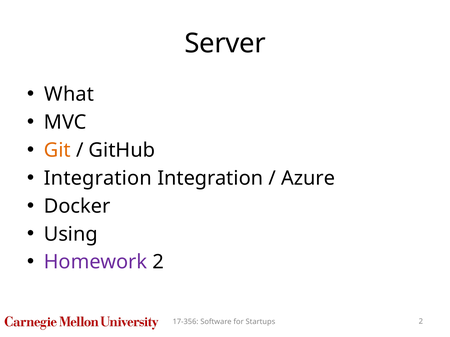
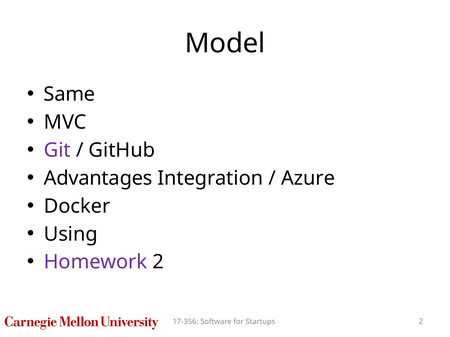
Server: Server -> Model
What: What -> Same
Git colour: orange -> purple
Integration at (98, 178): Integration -> Advantages
